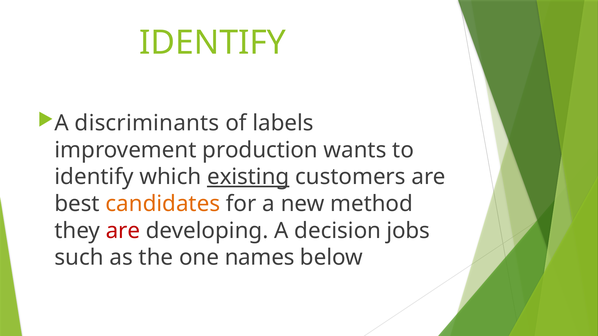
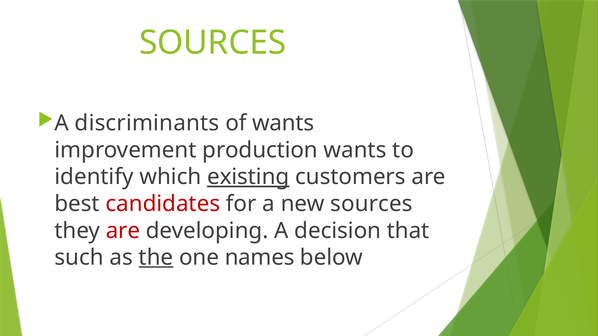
IDENTIFY at (213, 43): IDENTIFY -> SOURCES
of labels: labels -> wants
candidates colour: orange -> red
new method: method -> sources
jobs: jobs -> that
the underline: none -> present
